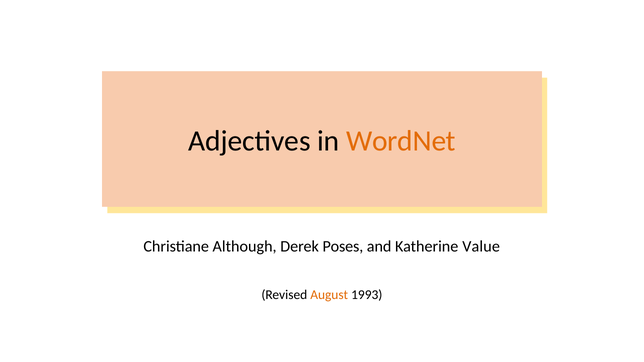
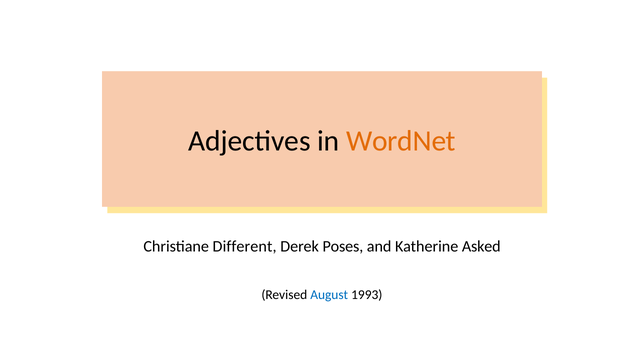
Although: Although -> Different
Value: Value -> Asked
August colour: orange -> blue
